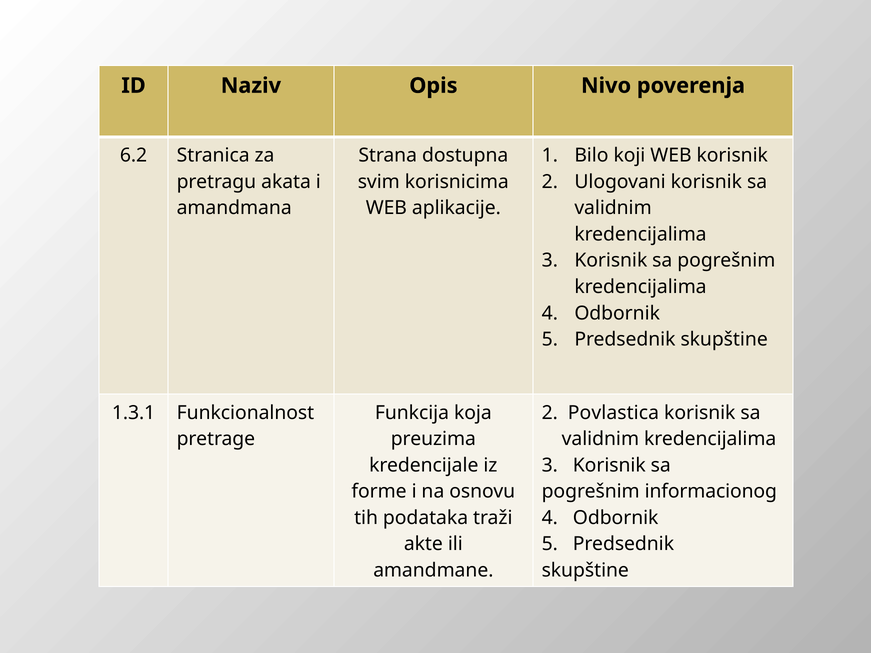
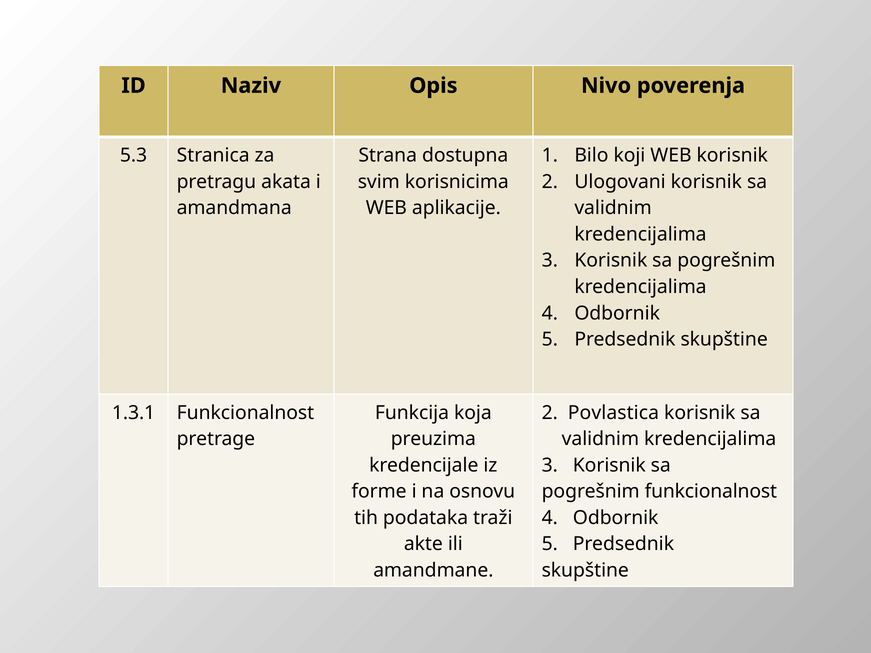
6.2: 6.2 -> 5.3
pogrešnim informacionog: informacionog -> funkcionalnost
